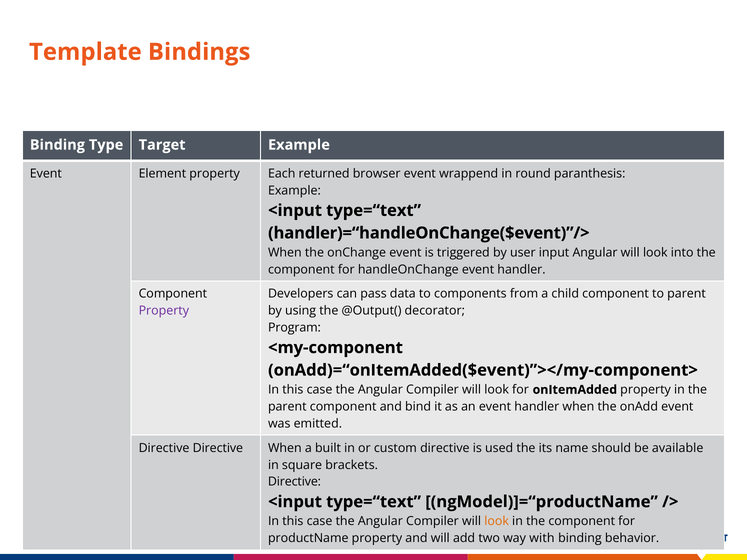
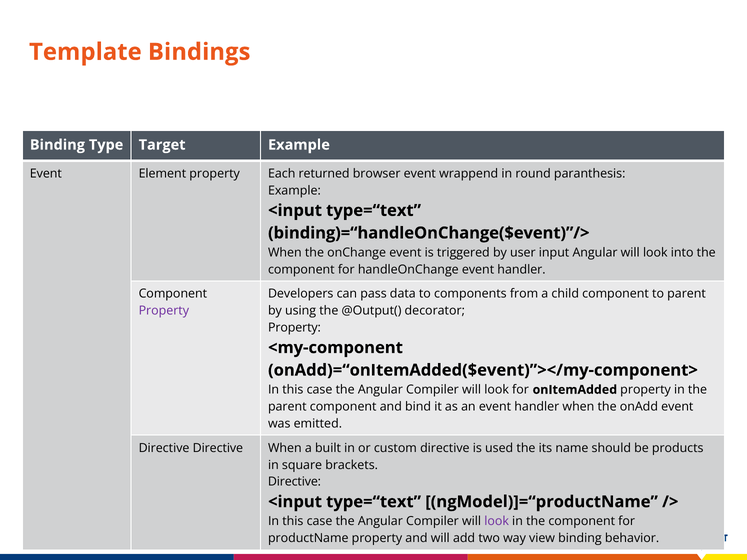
handler)=“handleOnChange($event)”/>: handler)=“handleOnChange($event)”/> -> binding)=“handleOnChange($event)”/>
Program at (294, 328): Program -> Property
available: available -> products
look at (497, 522) colour: orange -> purple
with: with -> view
